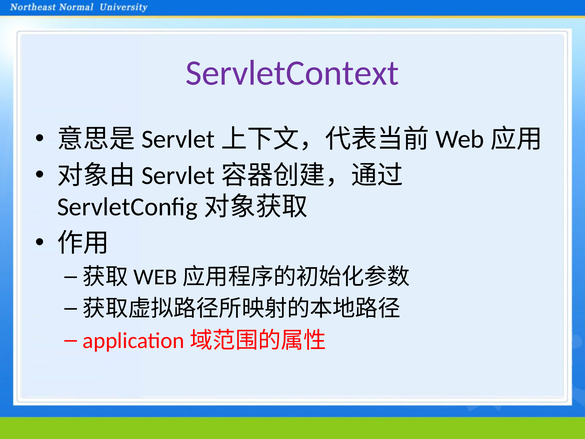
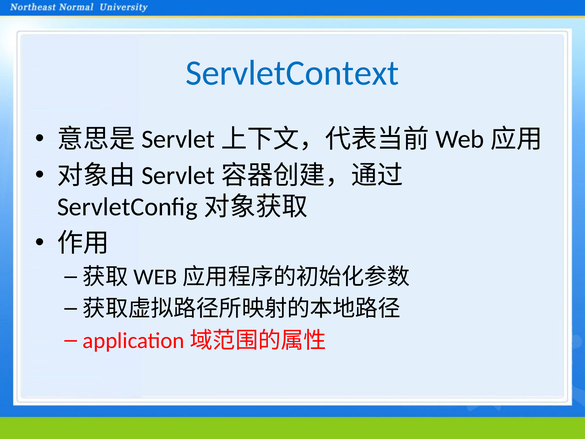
ServletContext colour: purple -> blue
